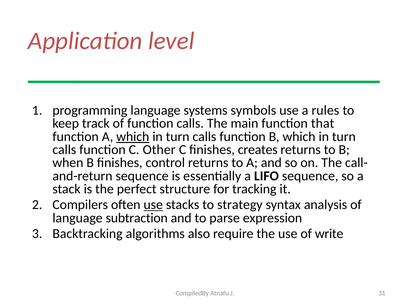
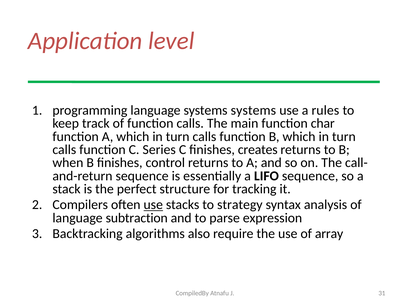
systems symbols: symbols -> systems
that: that -> char
which at (133, 137) underline: present -> none
Other: Other -> Series
write: write -> array
